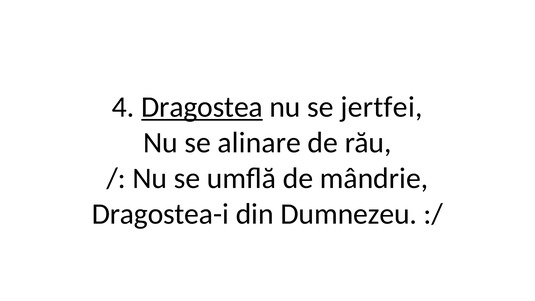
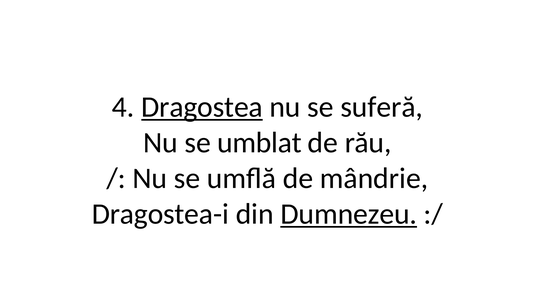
jertfei: jertfei -> suferă
alinare: alinare -> umblat
Dumnezeu underline: none -> present
